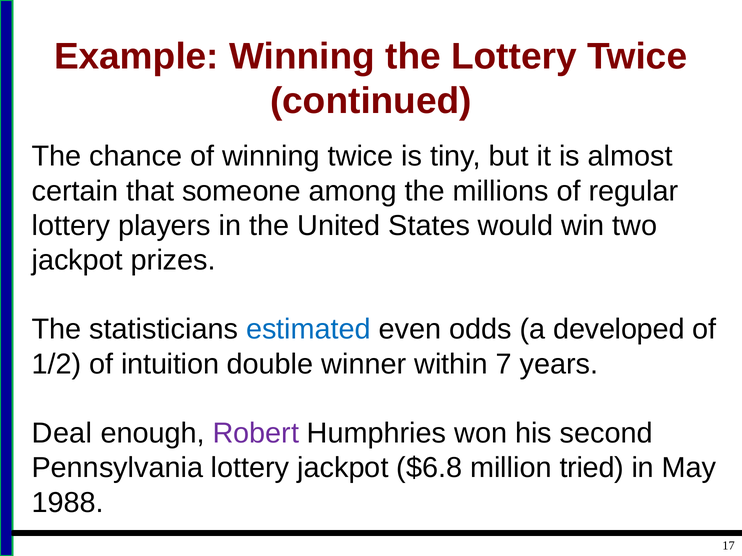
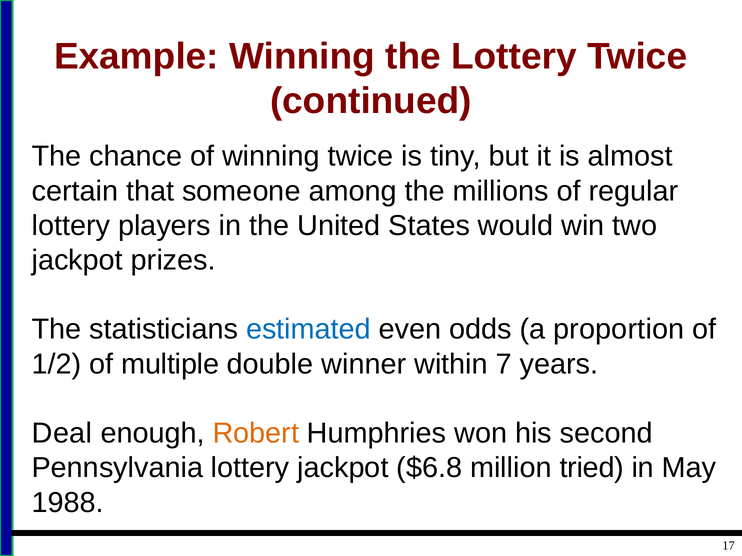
developed: developed -> proportion
intuition: intuition -> multiple
Robert colour: purple -> orange
